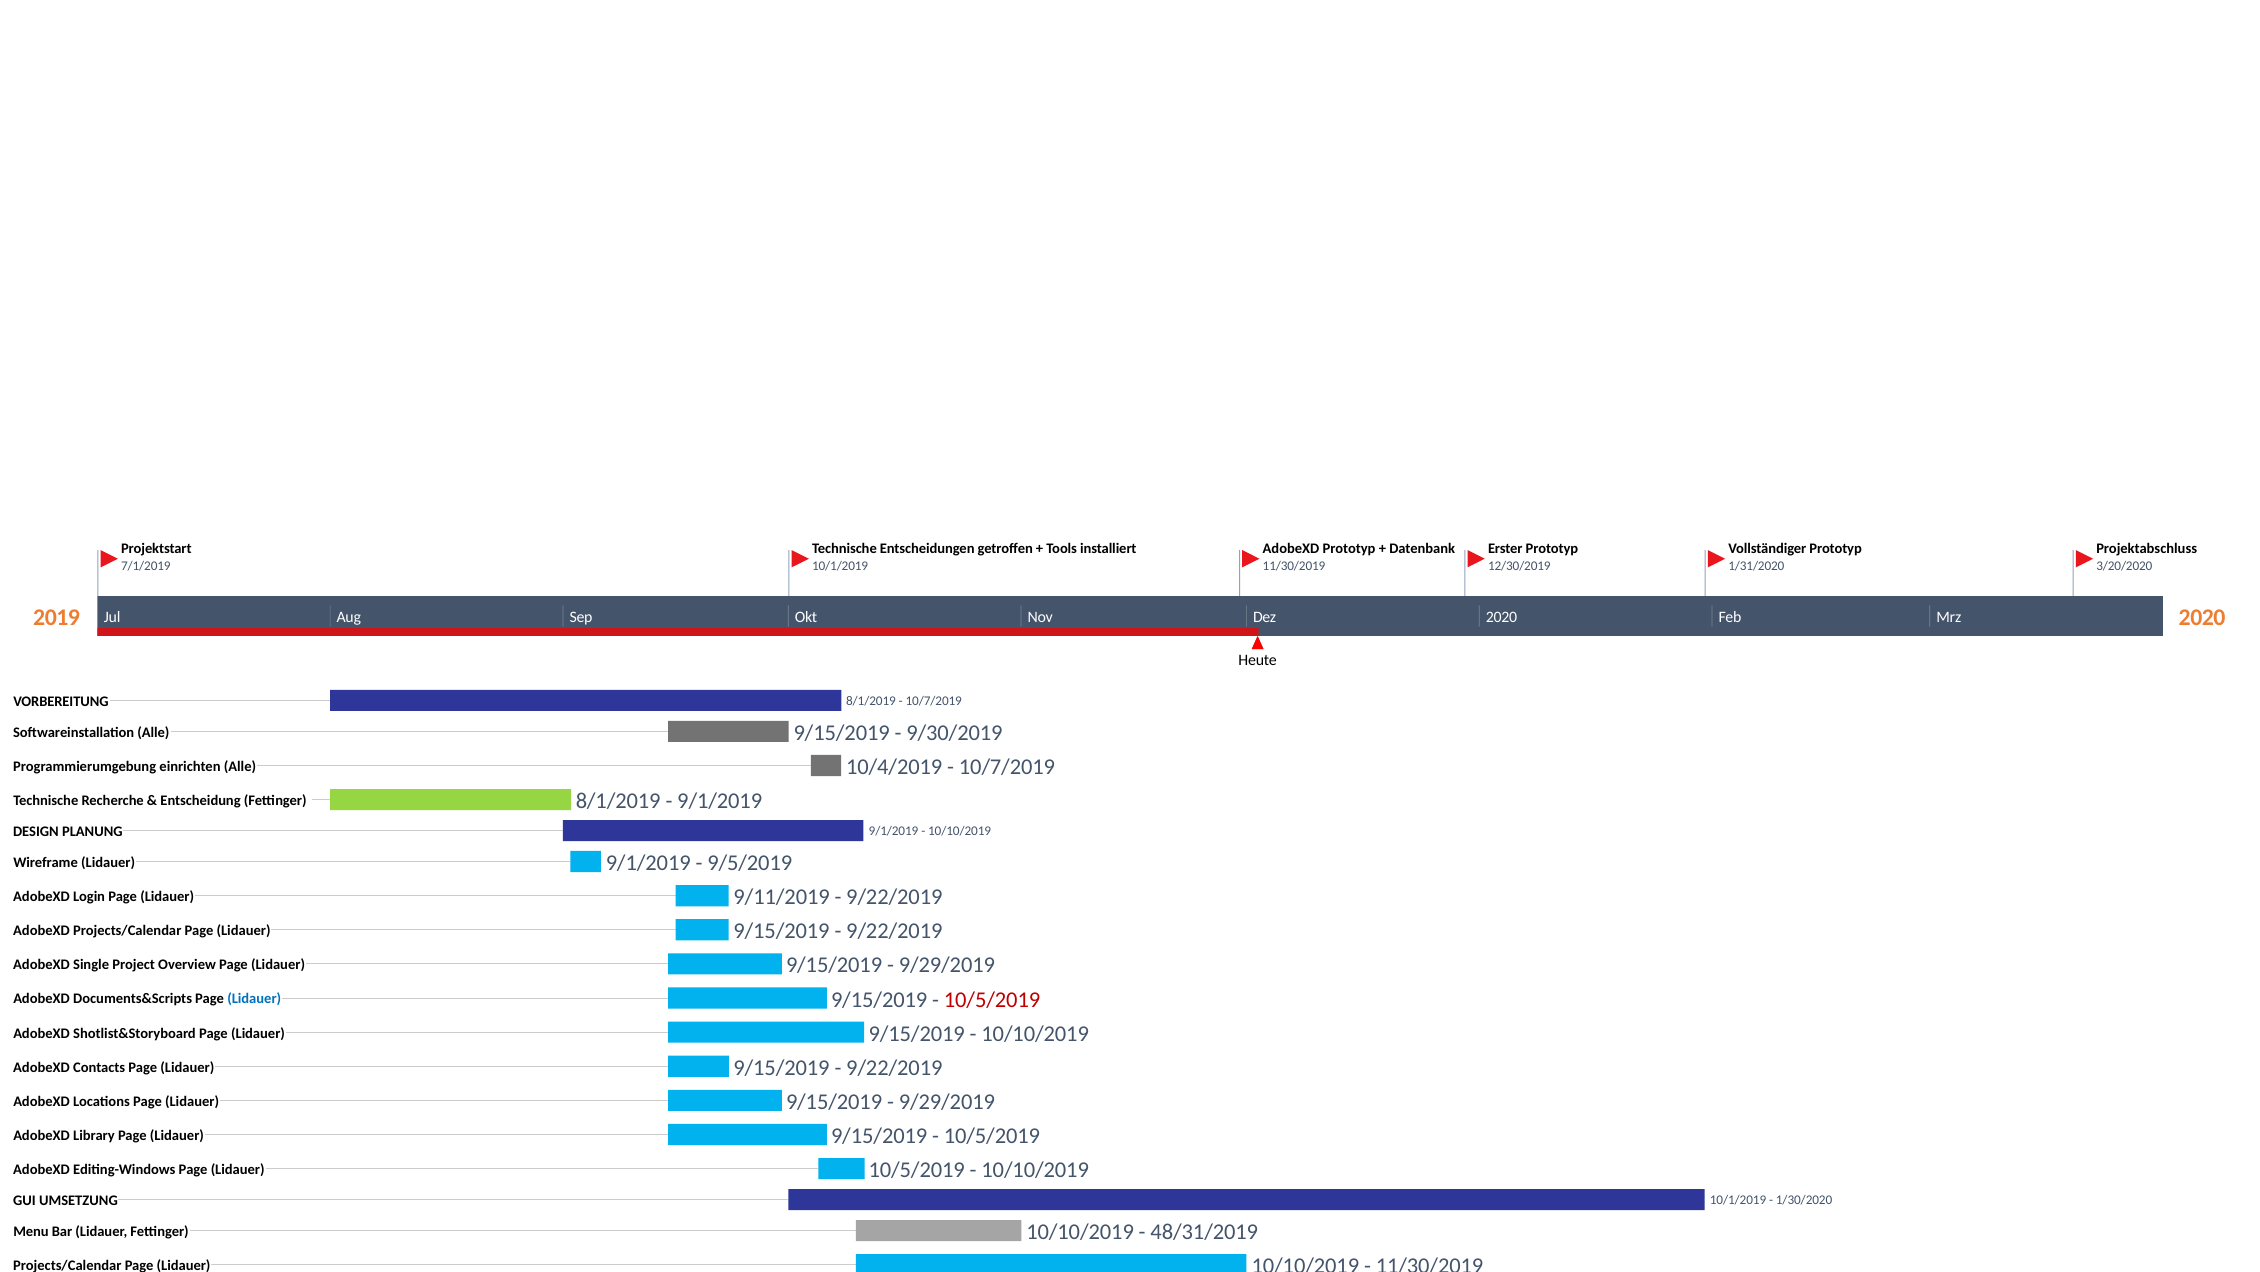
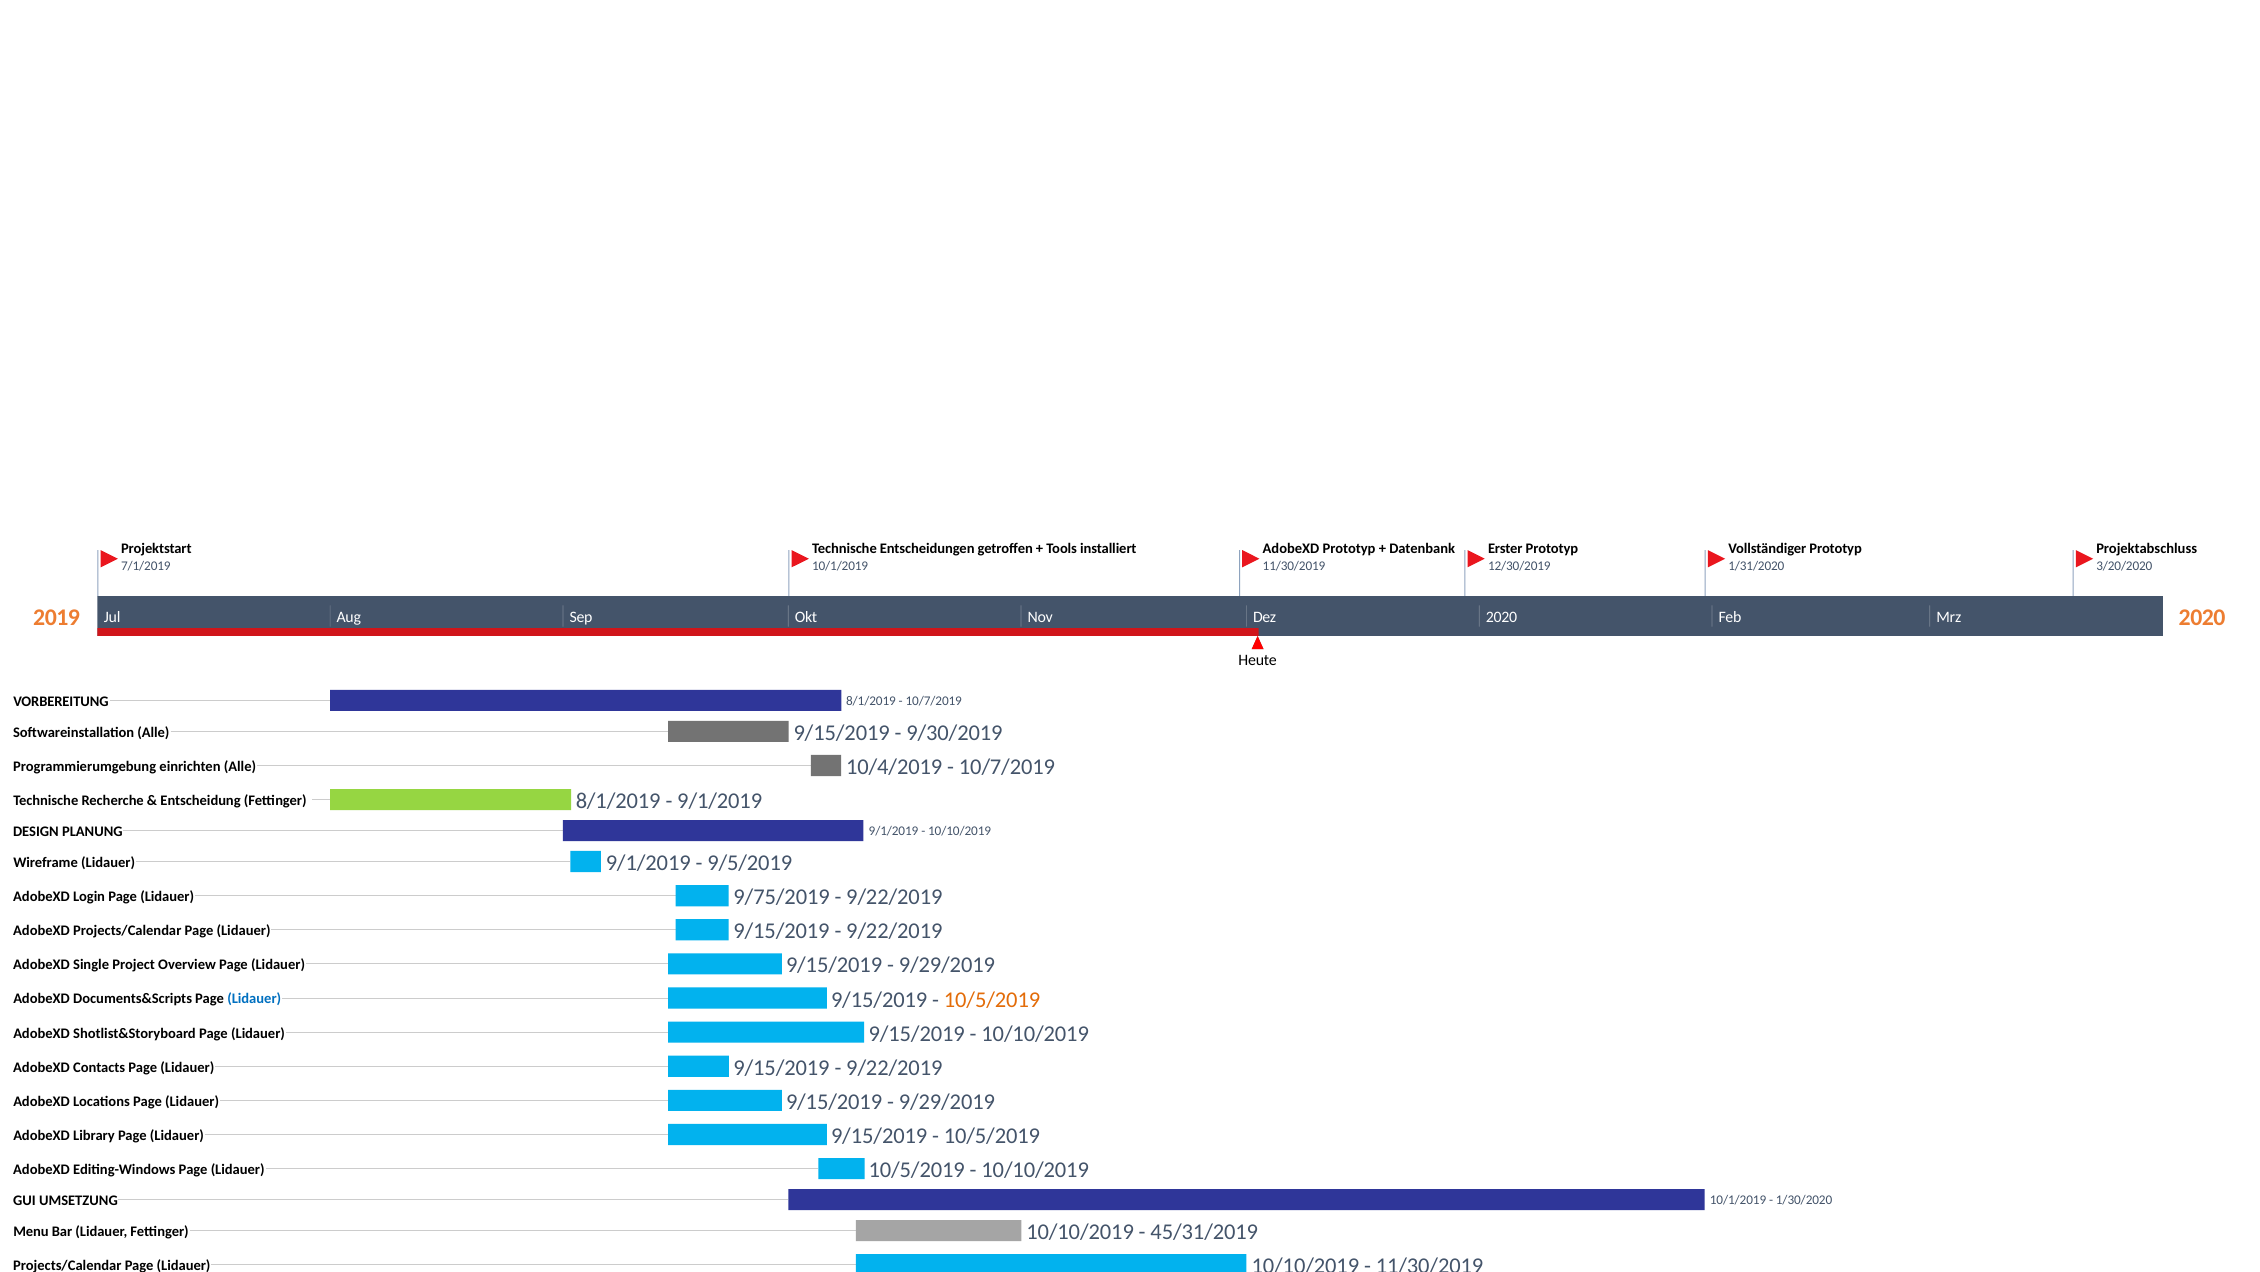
9/11/2019: 9/11/2019 -> 9/75/2019
10/5/2019 at (992, 999) colour: red -> orange
48/31/2019: 48/31/2019 -> 45/31/2019
